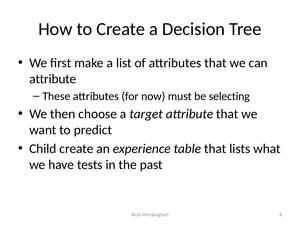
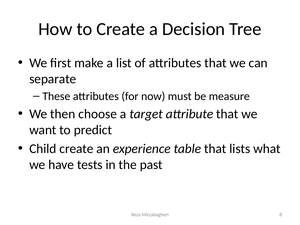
attribute at (53, 79): attribute -> separate
selecting: selecting -> measure
